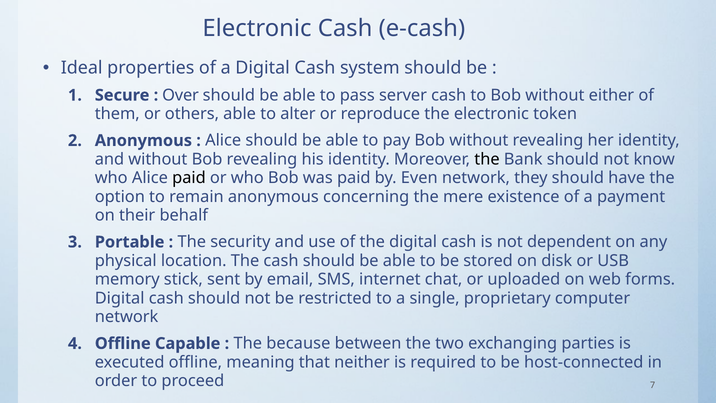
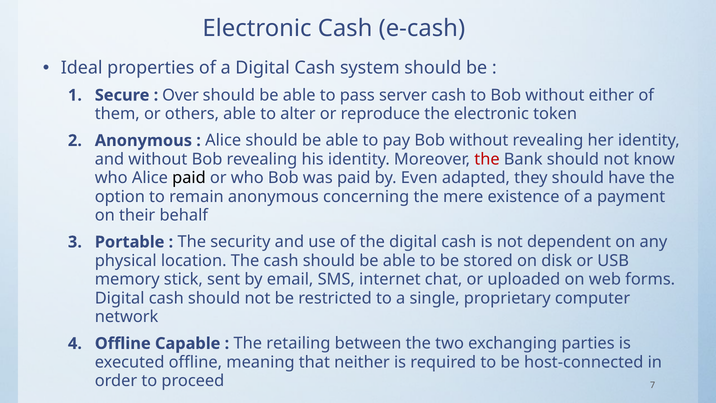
the at (487, 159) colour: black -> red
Even network: network -> adapted
because: because -> retailing
